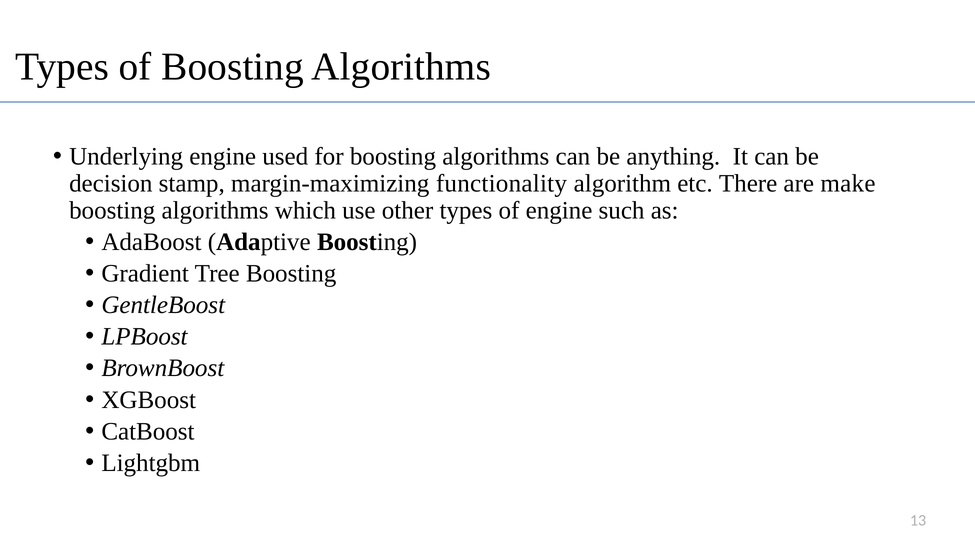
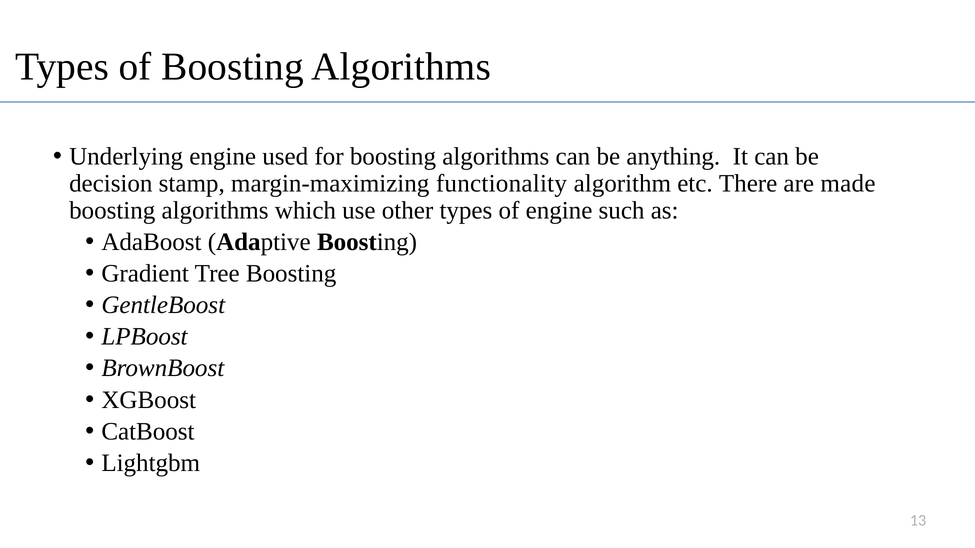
make: make -> made
